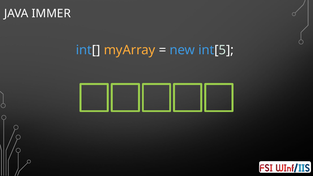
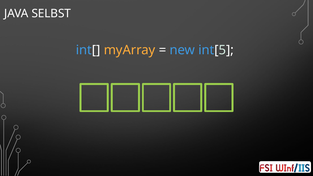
IMMER: IMMER -> SELBST
